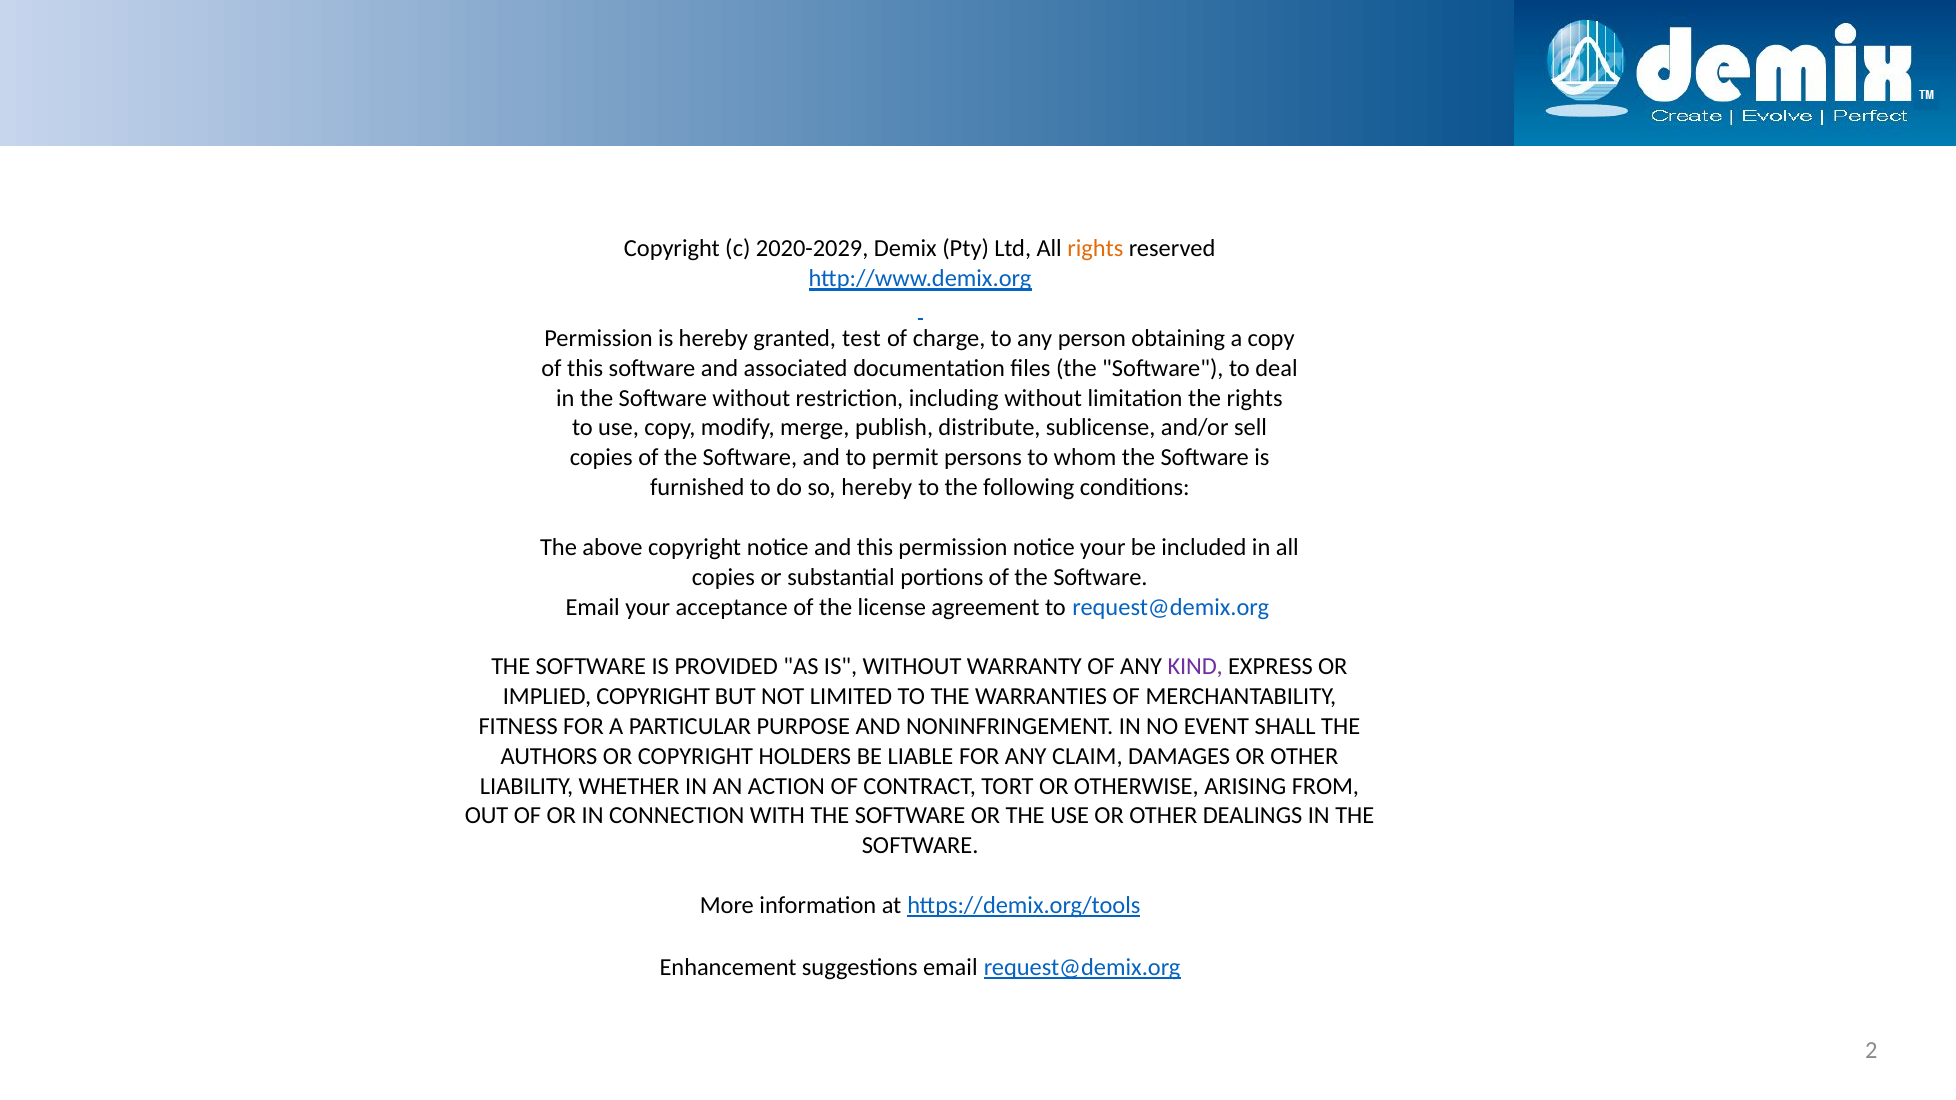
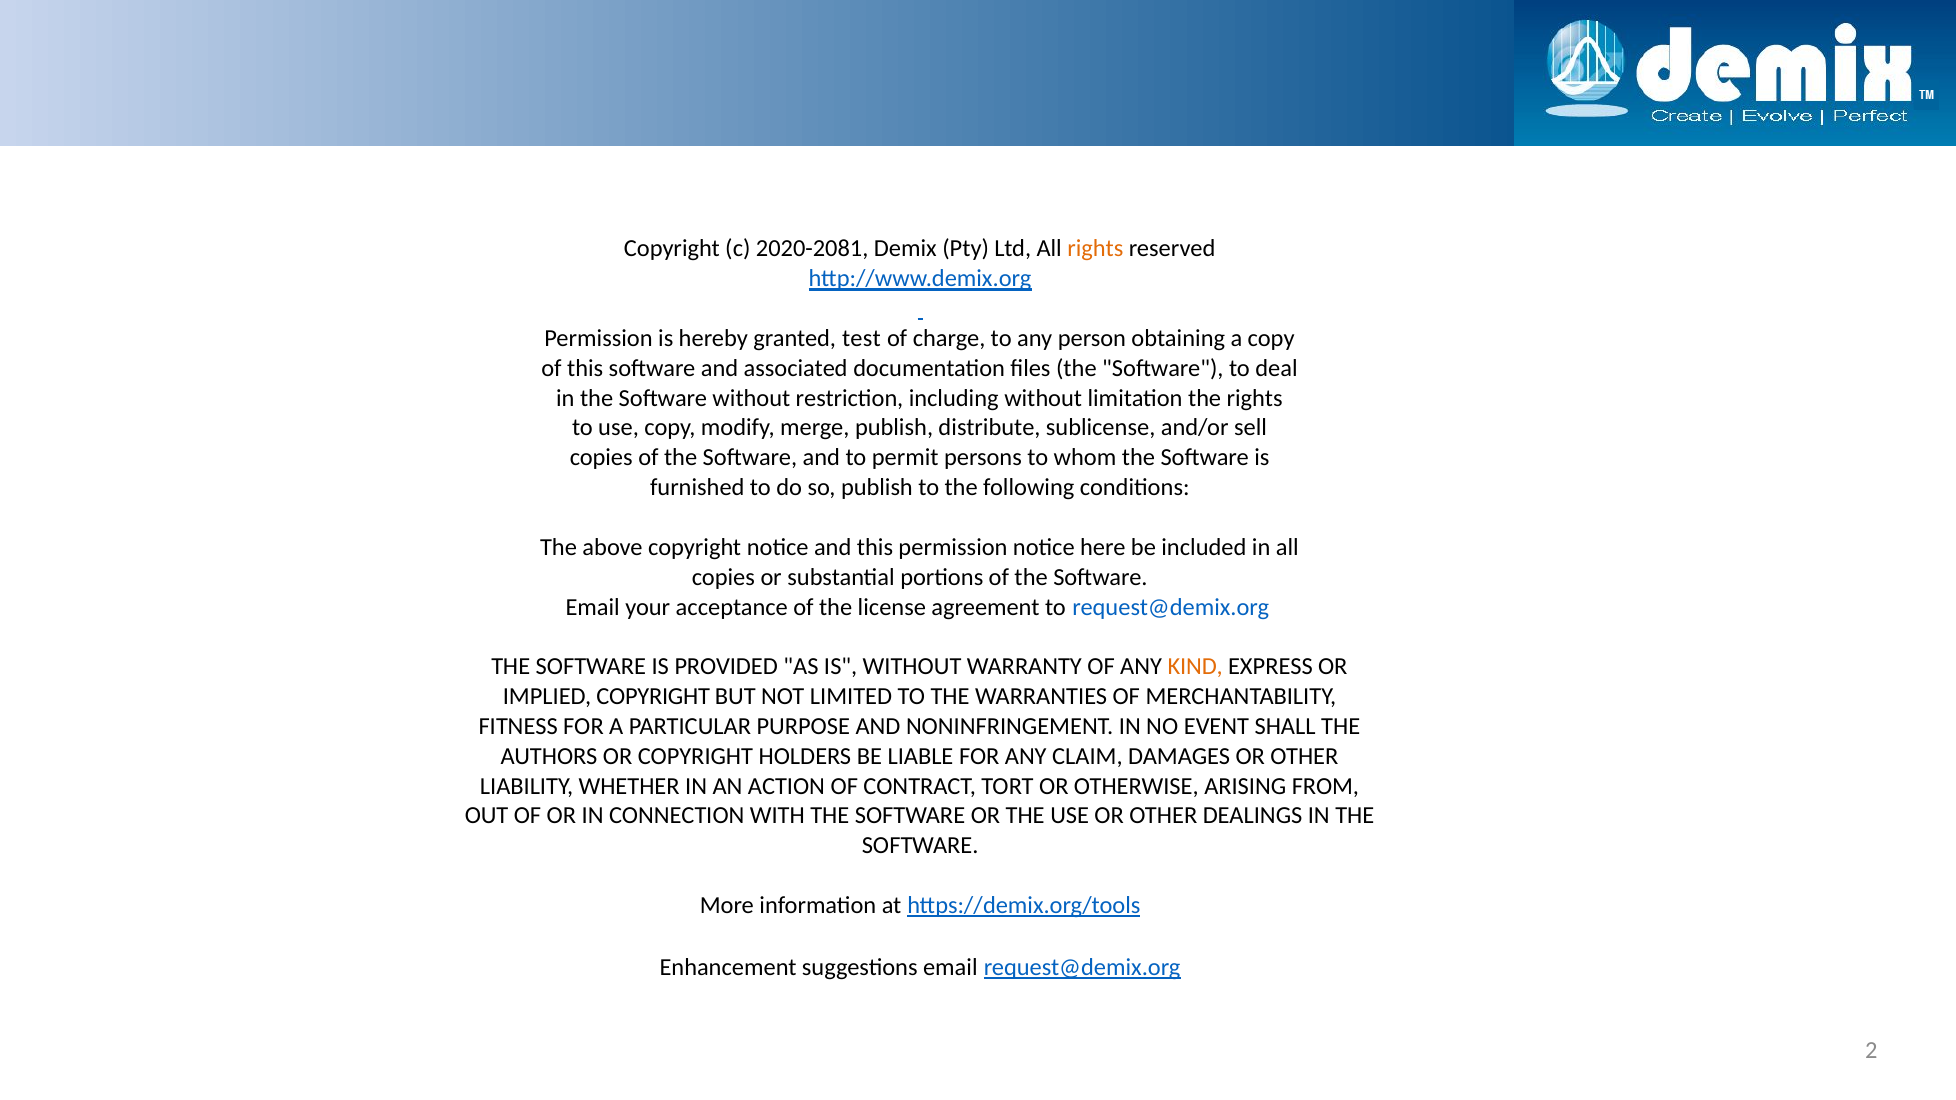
2020-2029: 2020-2029 -> 2020-2081
so hereby: hereby -> publish
notice your: your -> here
KIND colour: purple -> orange
